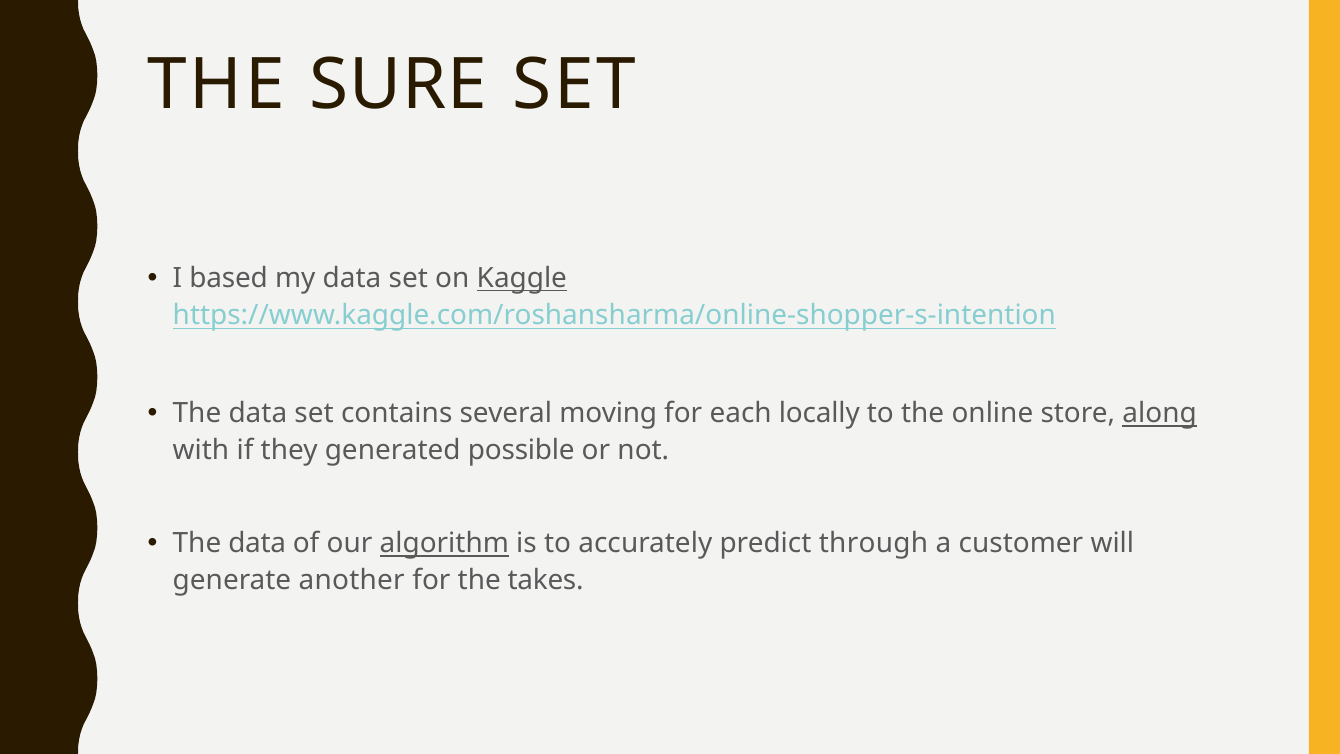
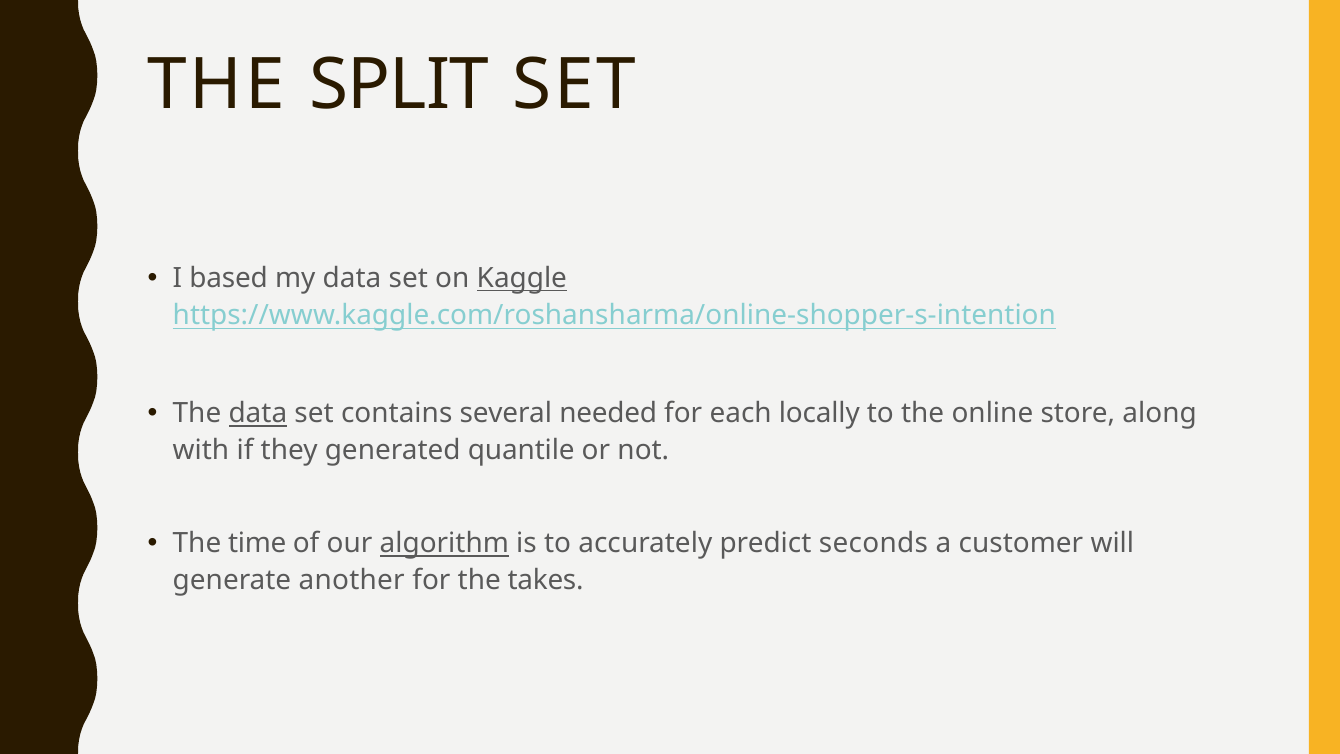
SURE: SURE -> SPLIT
data at (258, 414) underline: none -> present
moving: moving -> needed
along underline: present -> none
possible: possible -> quantile
data at (257, 544): data -> time
through: through -> seconds
